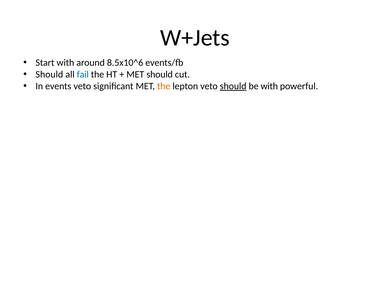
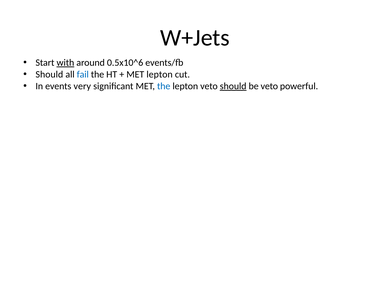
with at (65, 63) underline: none -> present
8.5x10^6: 8.5x10^6 -> 0.5x10^6
MET should: should -> lepton
events veto: veto -> very
the at (164, 86) colour: orange -> blue
be with: with -> veto
